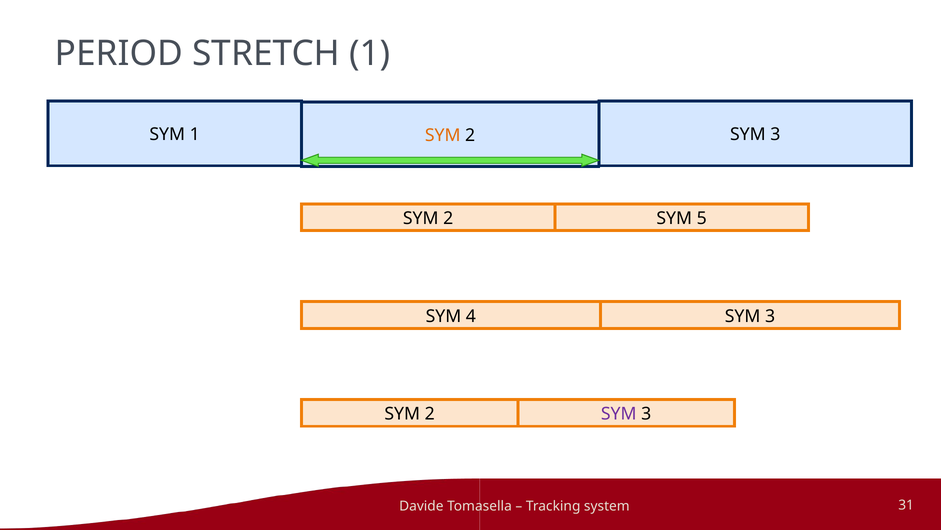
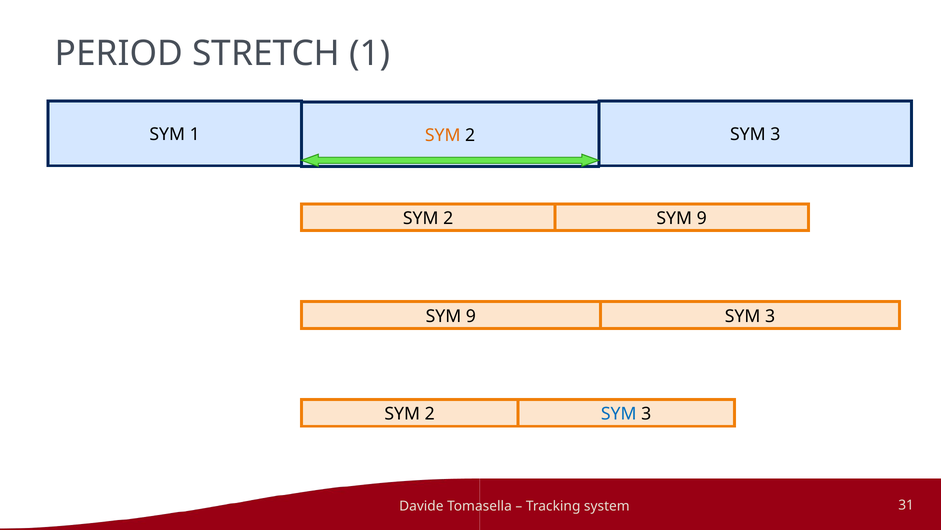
2 SYM 5: 5 -> 9
4 at (471, 316): 4 -> 9
SYM at (619, 414) colour: purple -> blue
